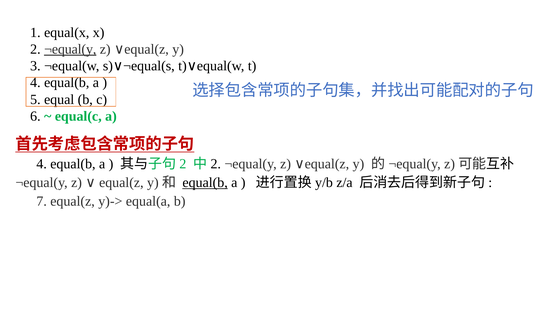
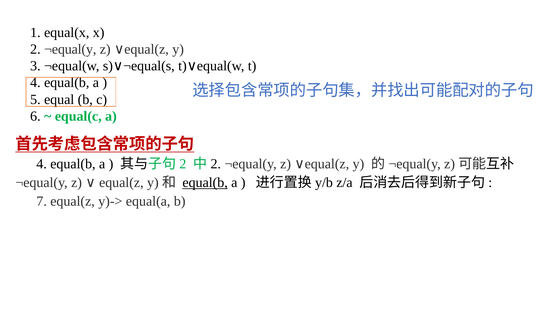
¬equal(y at (70, 49) underline: present -> none
